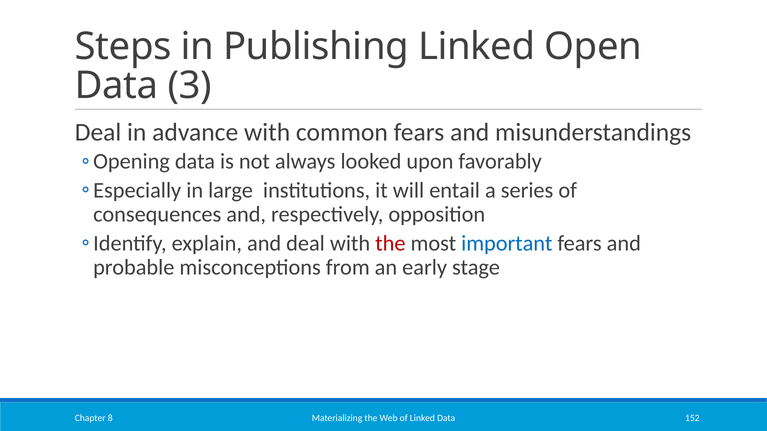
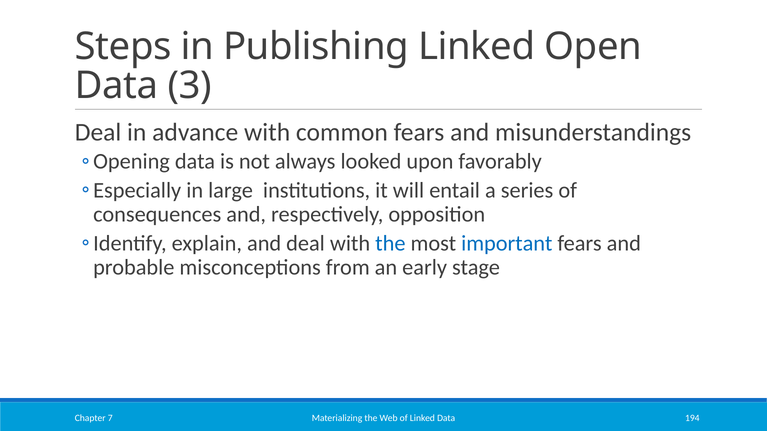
the at (390, 244) colour: red -> blue
152: 152 -> 194
8: 8 -> 7
